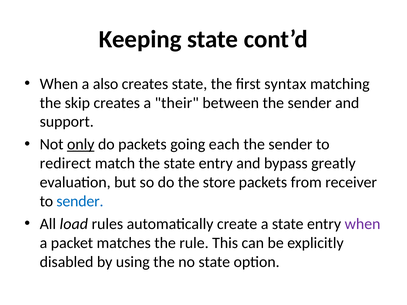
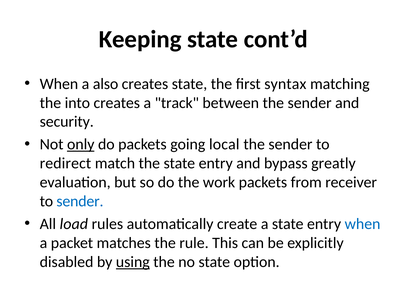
skip: skip -> into
their: their -> track
support: support -> security
each: each -> local
store: store -> work
when at (363, 224) colour: purple -> blue
using underline: none -> present
